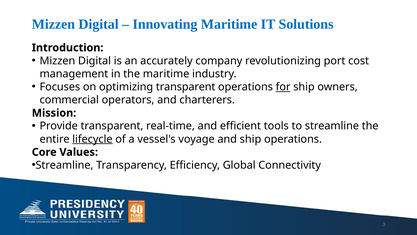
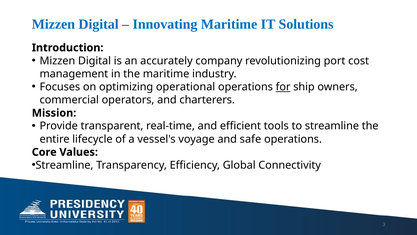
optimizing transparent: transparent -> operational
lifecycle underline: present -> none
and ship: ship -> safe
